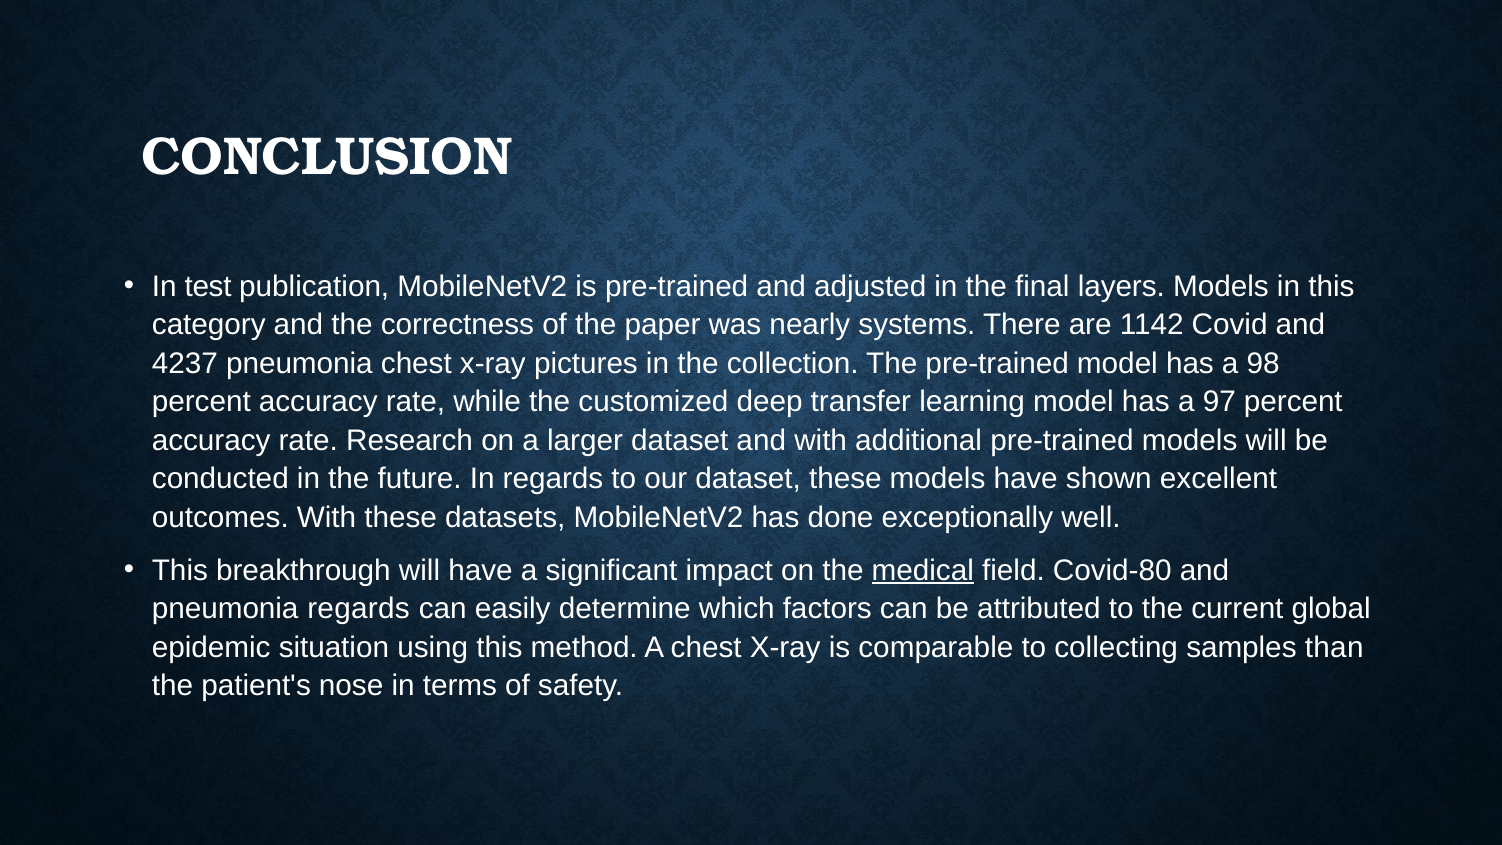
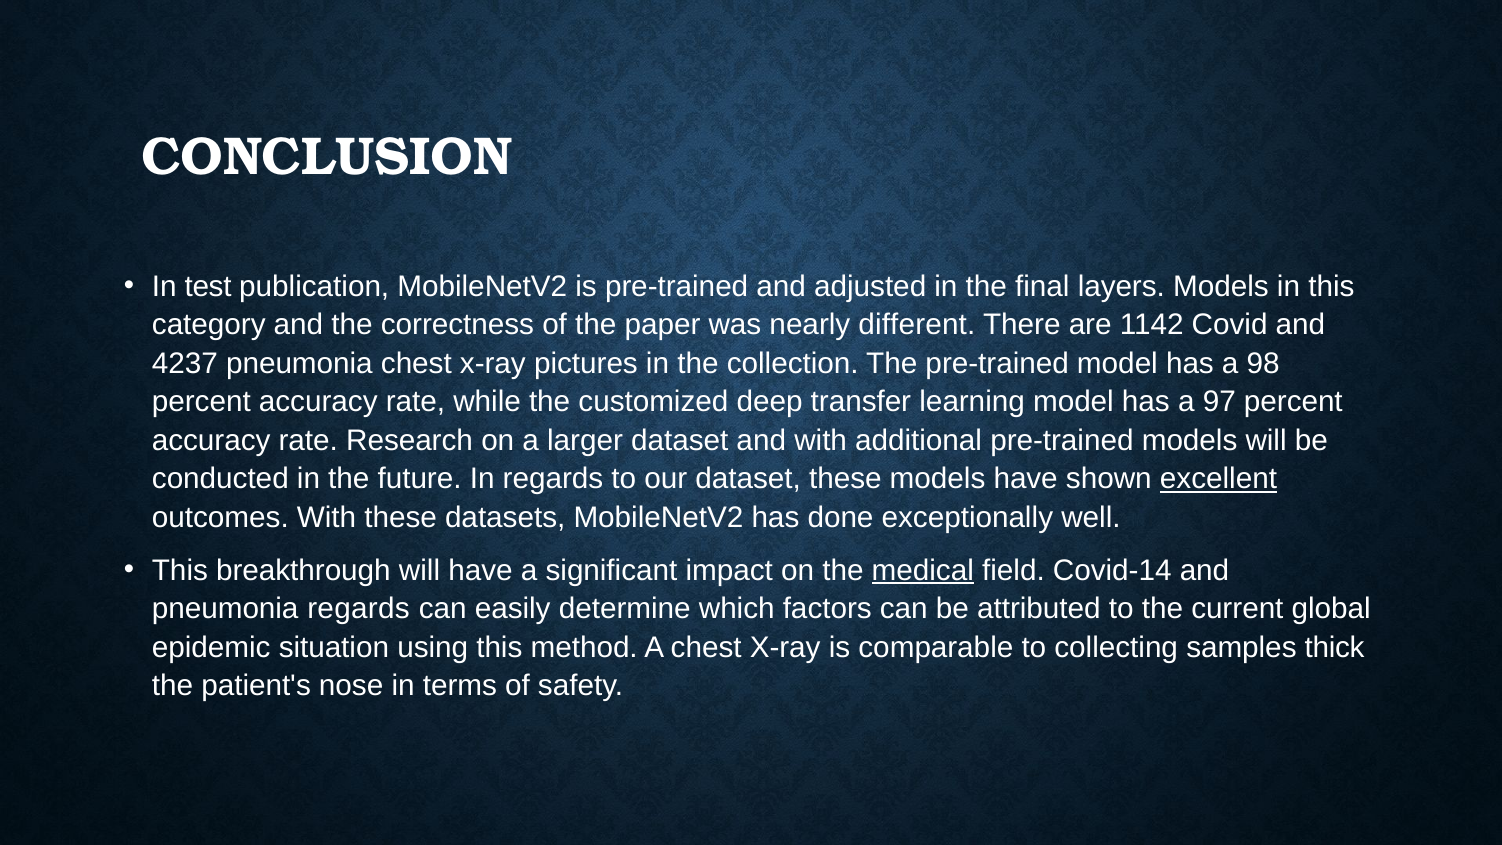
systems: systems -> different
excellent underline: none -> present
Covid-80: Covid-80 -> Covid-14
than: than -> thick
